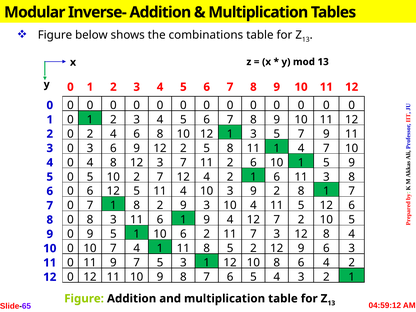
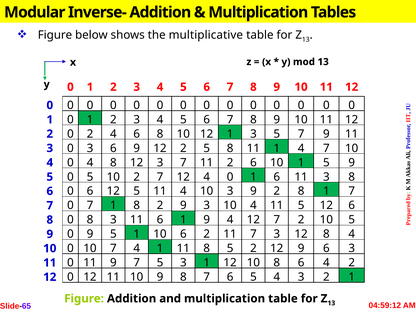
combinations: combinations -> multiplicative
12 4 2: 2 -> 0
